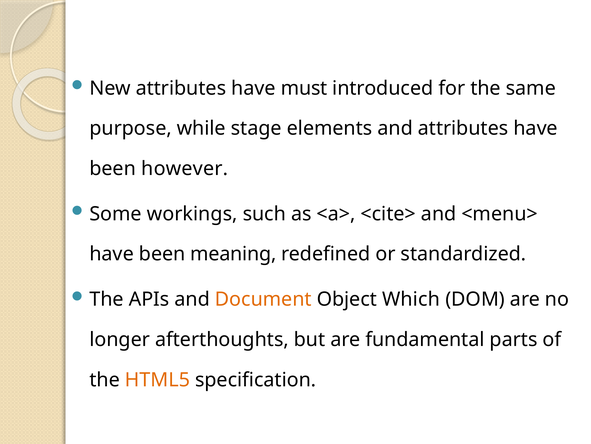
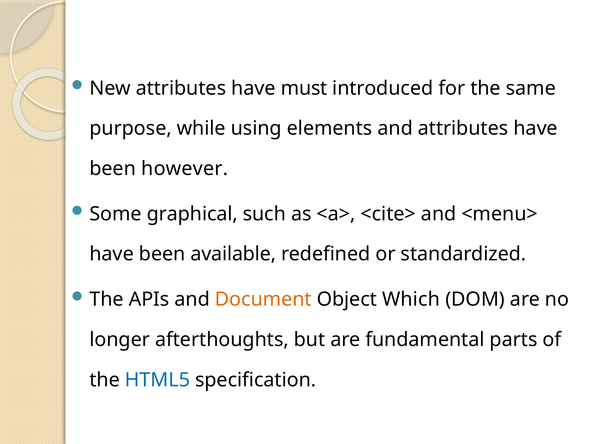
stage: stage -> using
workings: workings -> graphical
meaning: meaning -> available
HTML5 colour: orange -> blue
